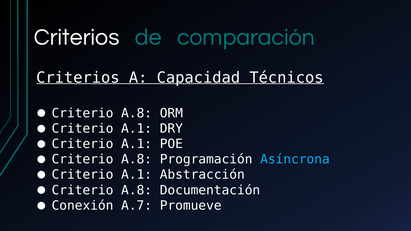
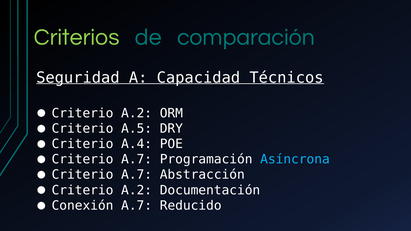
Criterios at (77, 37) colour: white -> light green
Criterios at (78, 78): Criterios -> Seguridad
A.8 at (137, 113): A.8 -> A.2
A.1 at (137, 129): A.1 -> A.5
A.1 at (137, 144): A.1 -> A.4
A.8 at (137, 160): A.8 -> A.7
A.1 at (137, 175): A.1 -> A.7
A.8 at (137, 190): A.8 -> A.2
Promueve: Promueve -> Reducido
